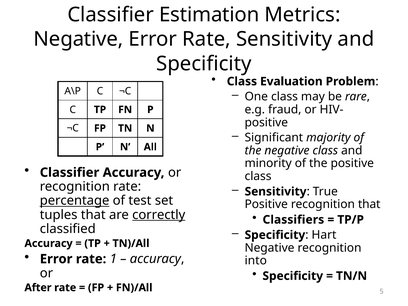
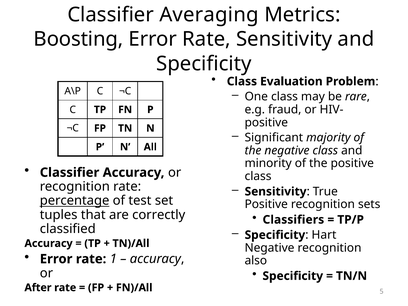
Estimation: Estimation -> Averaging
Negative at (78, 39): Negative -> Boosting
recognition that: that -> sets
correctly underline: present -> none
into: into -> also
